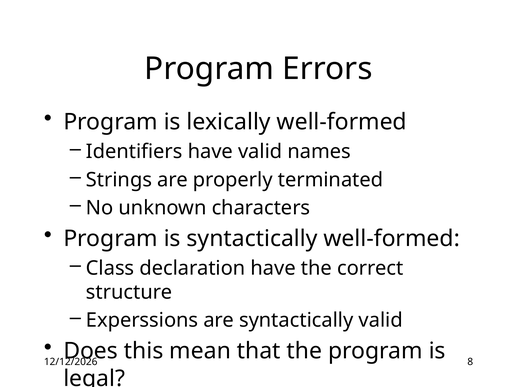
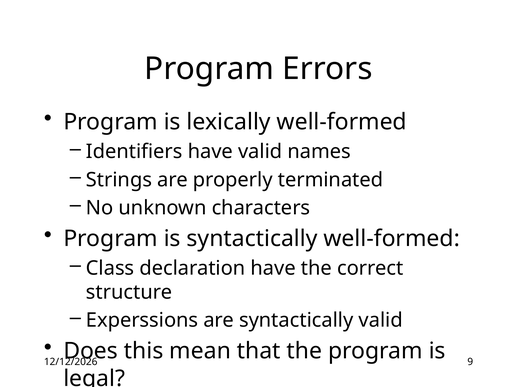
8: 8 -> 9
